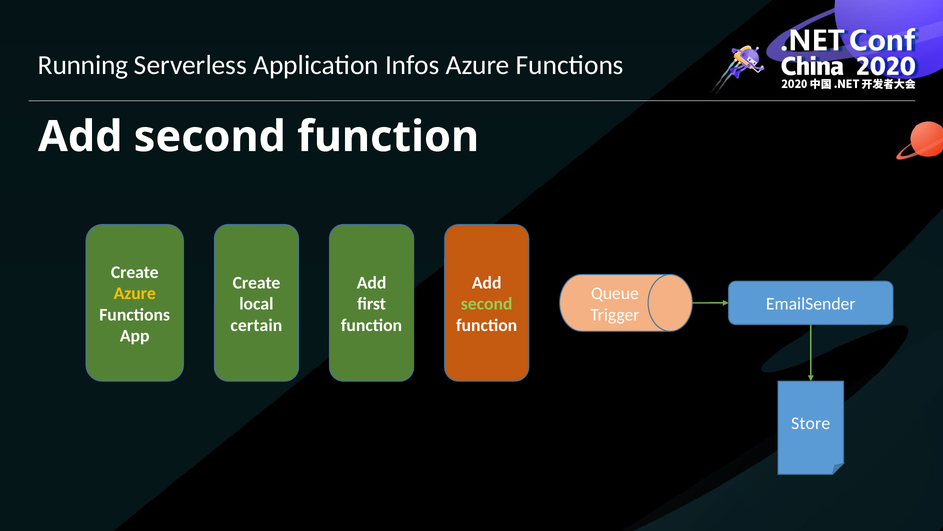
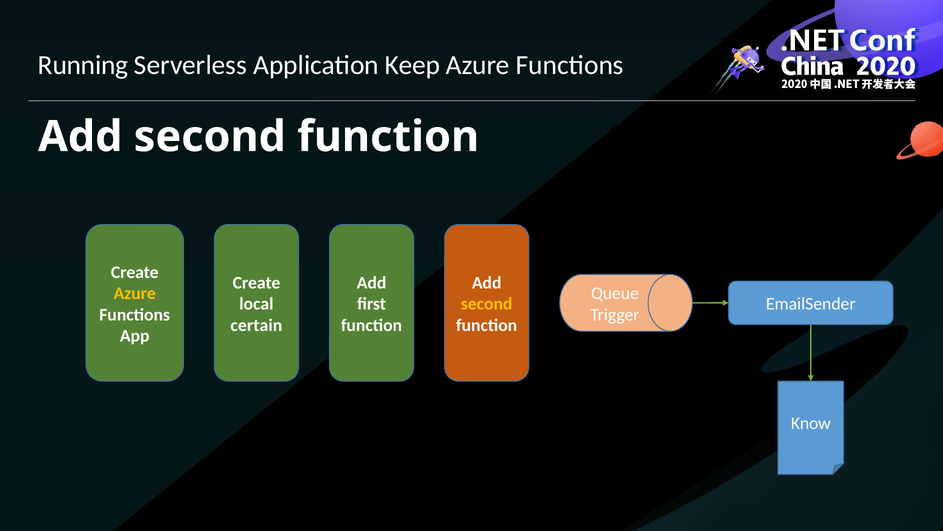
Infos: Infos -> Keep
second at (487, 304) colour: light green -> yellow
Store: Store -> Know
